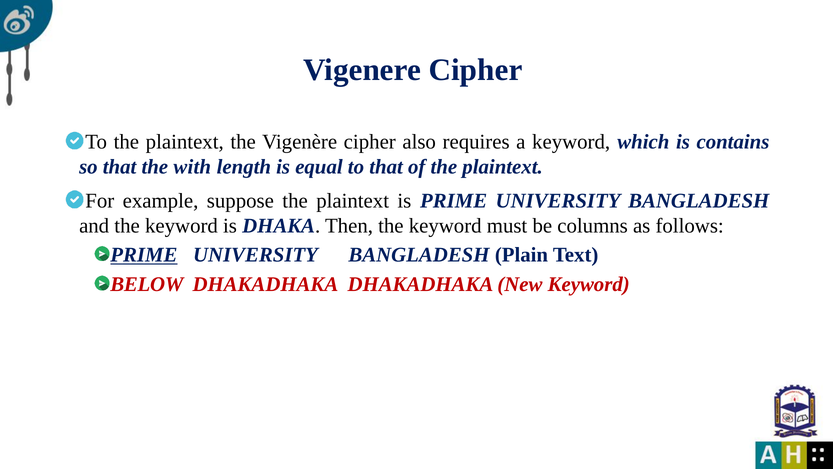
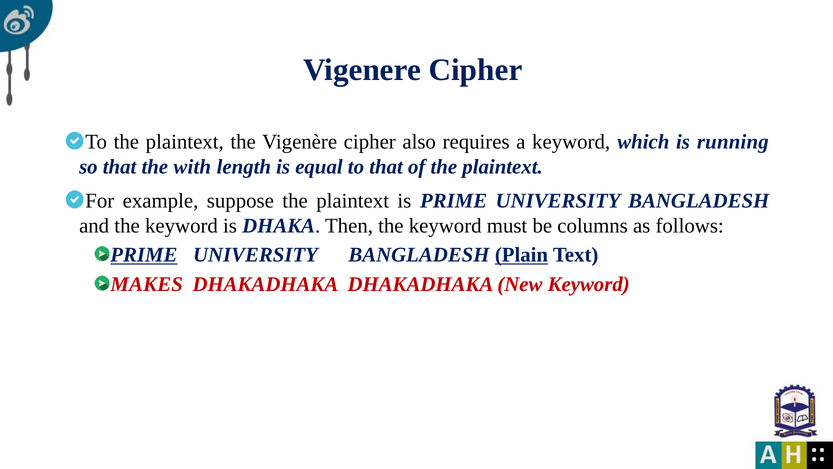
contains: contains -> running
Plain underline: none -> present
BELOW: BELOW -> MAKES
